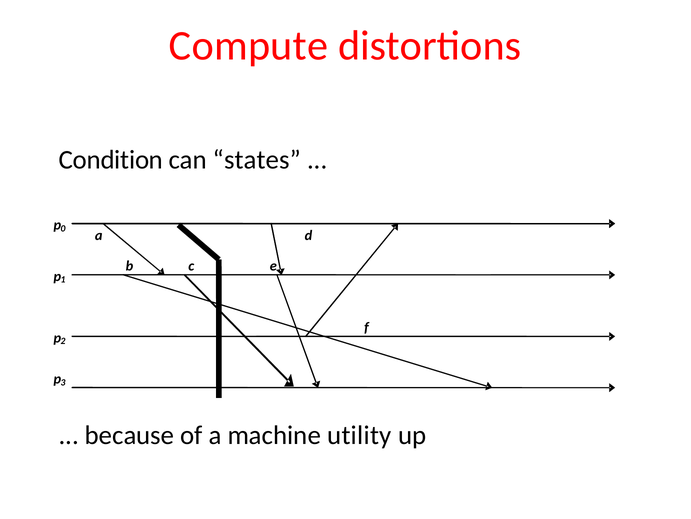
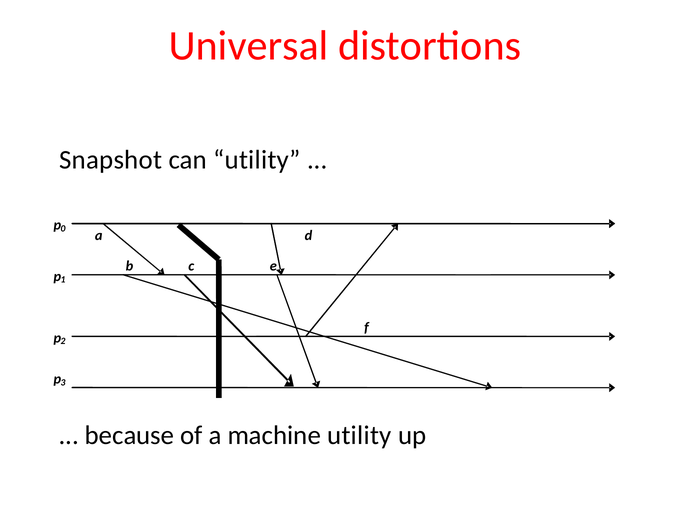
Compute: Compute -> Universal
Condition: Condition -> Snapshot
can states: states -> utility
